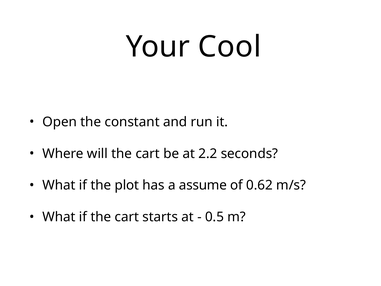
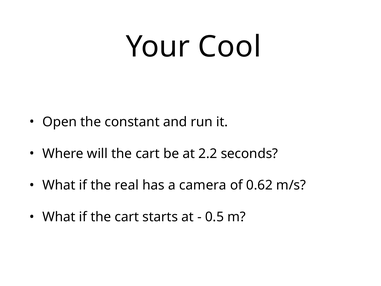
plot: plot -> real
assume: assume -> camera
